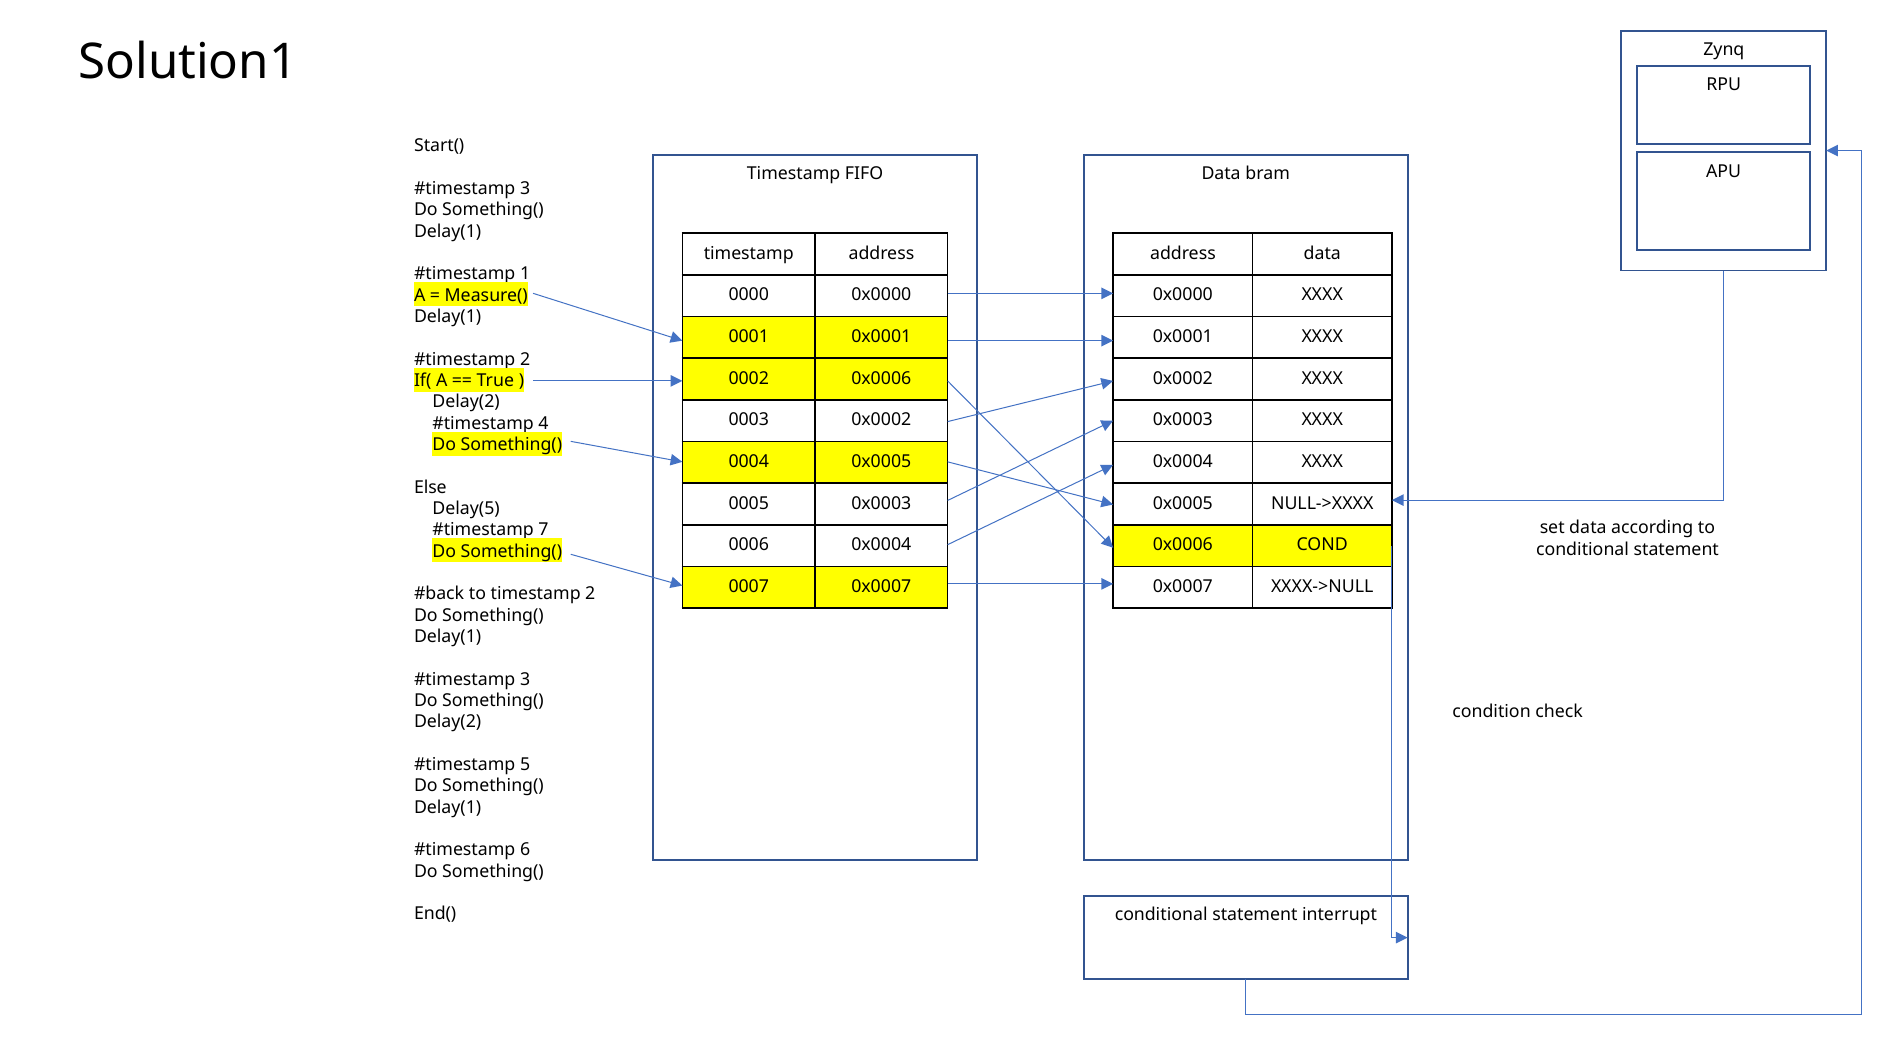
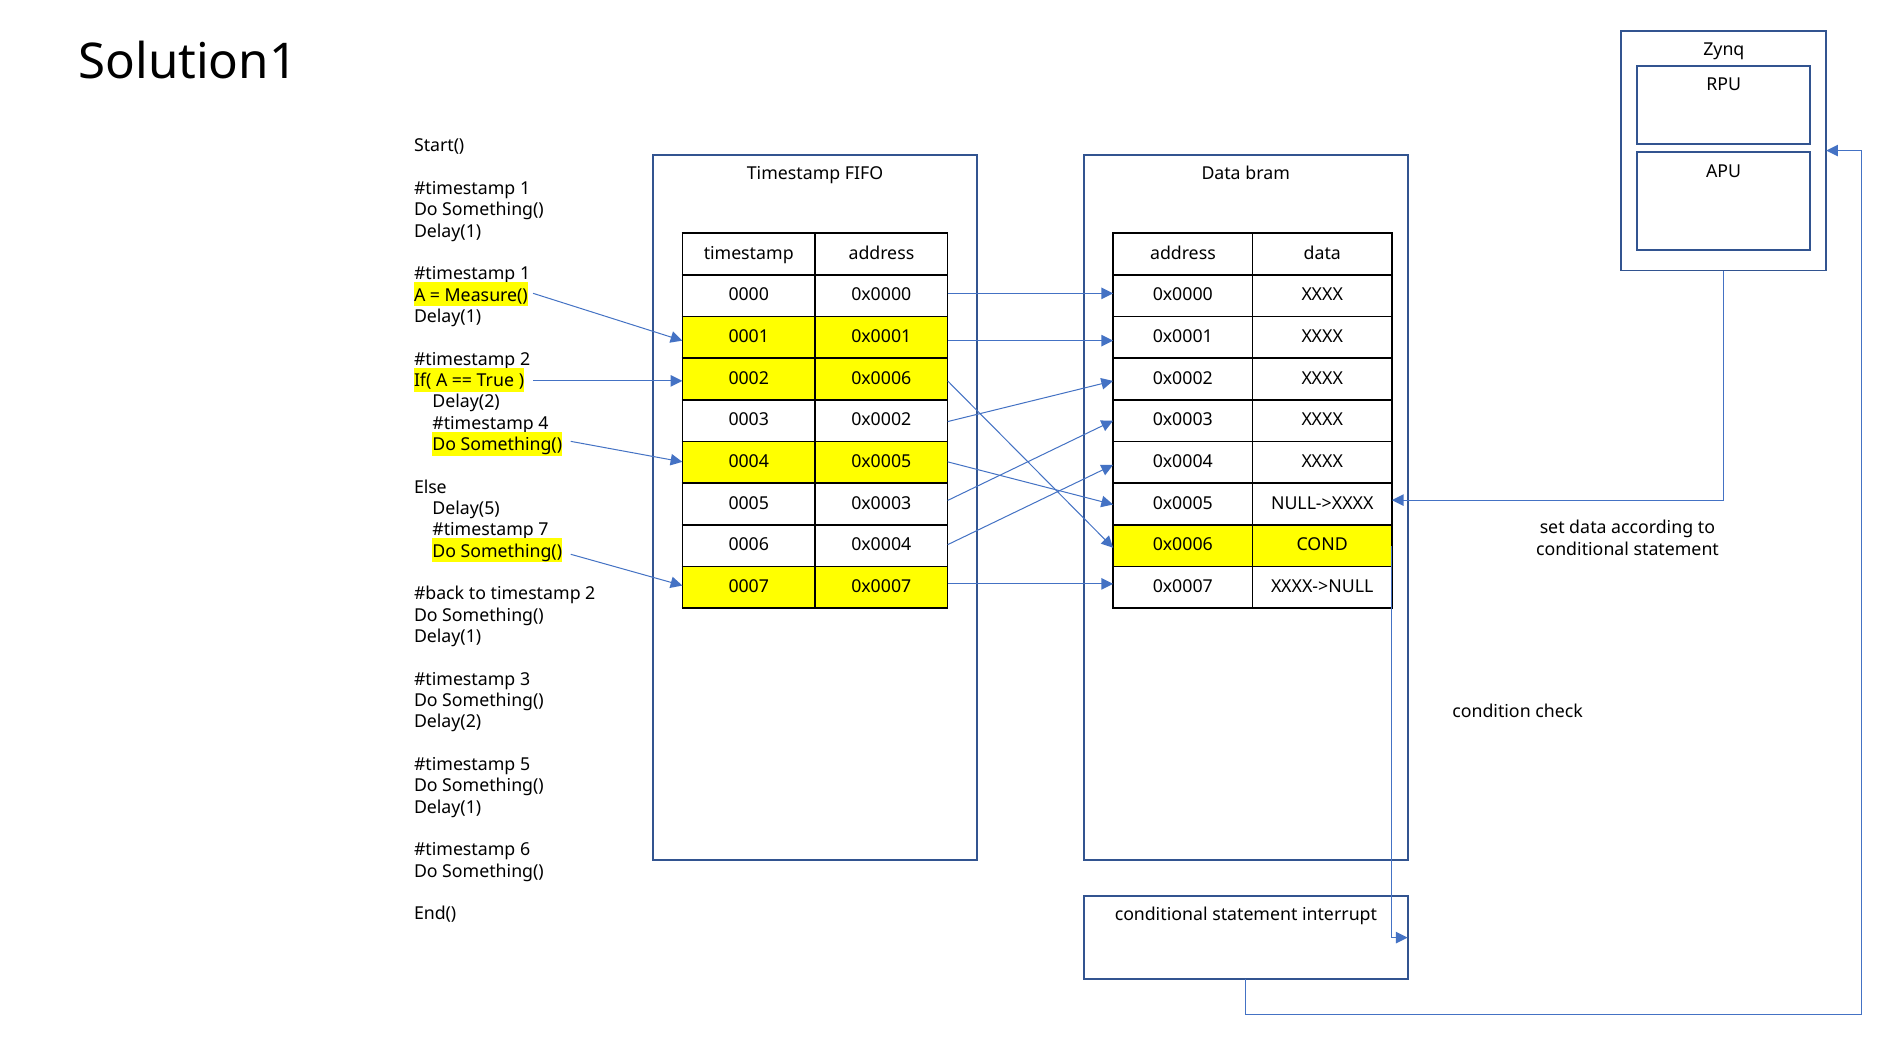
3 at (525, 189): 3 -> 1
